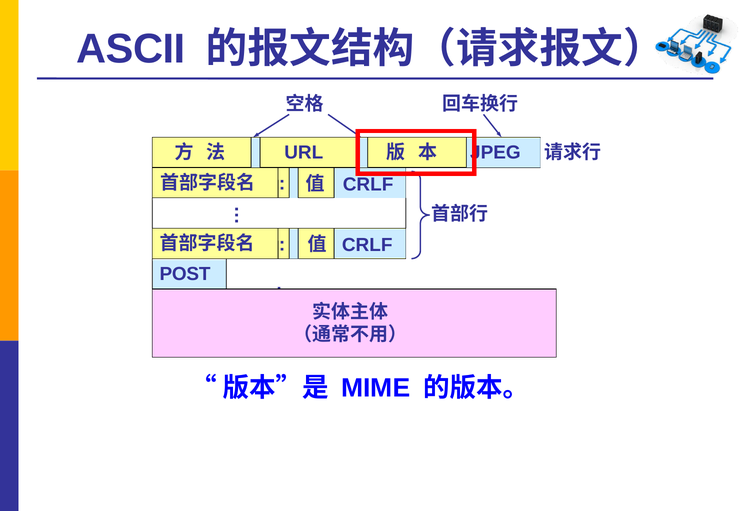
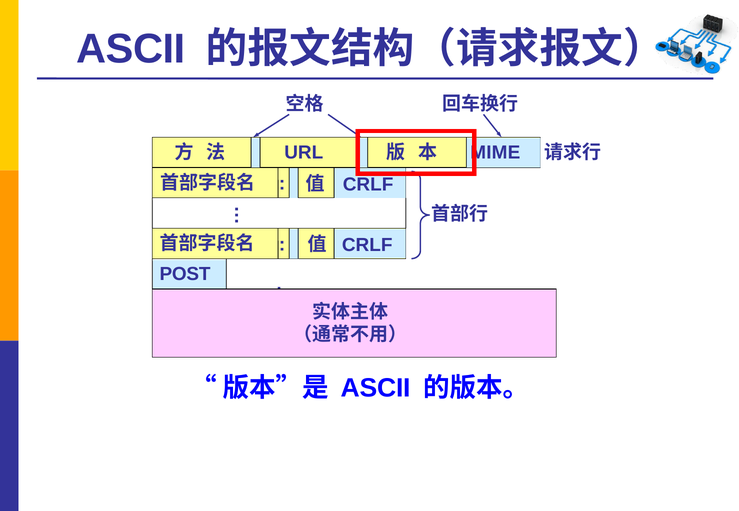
JPEG: JPEG -> MIME
MIME at (376, 389): MIME -> ASCII
